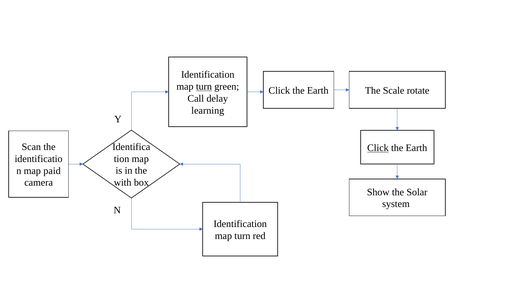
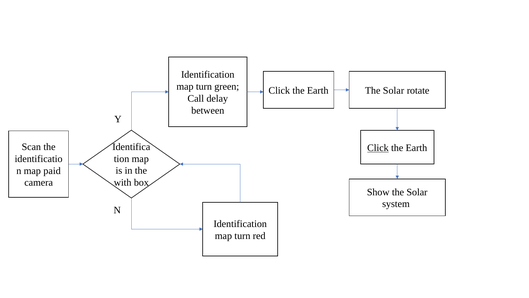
turn at (204, 86) underline: present -> none
Scale at (394, 90): Scale -> Solar
learning: learning -> between
